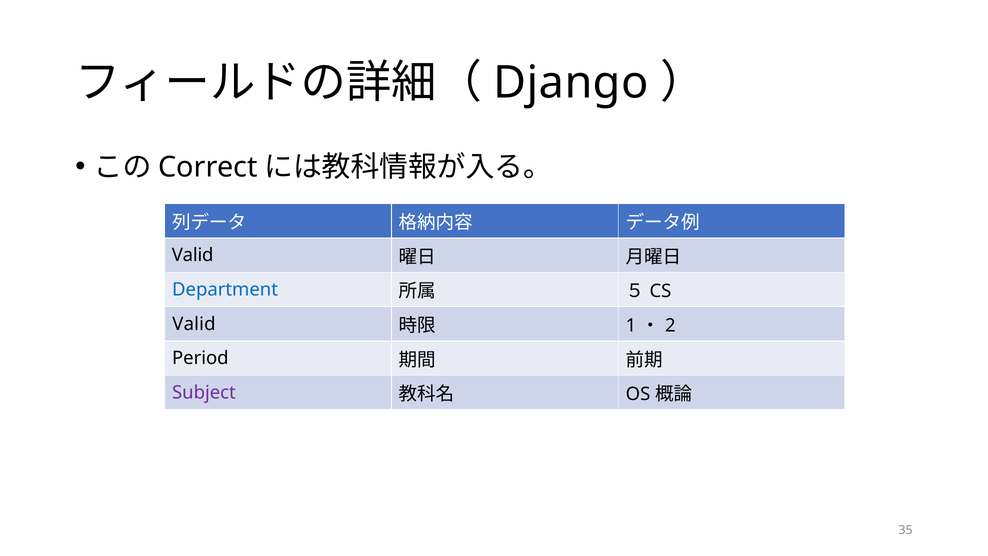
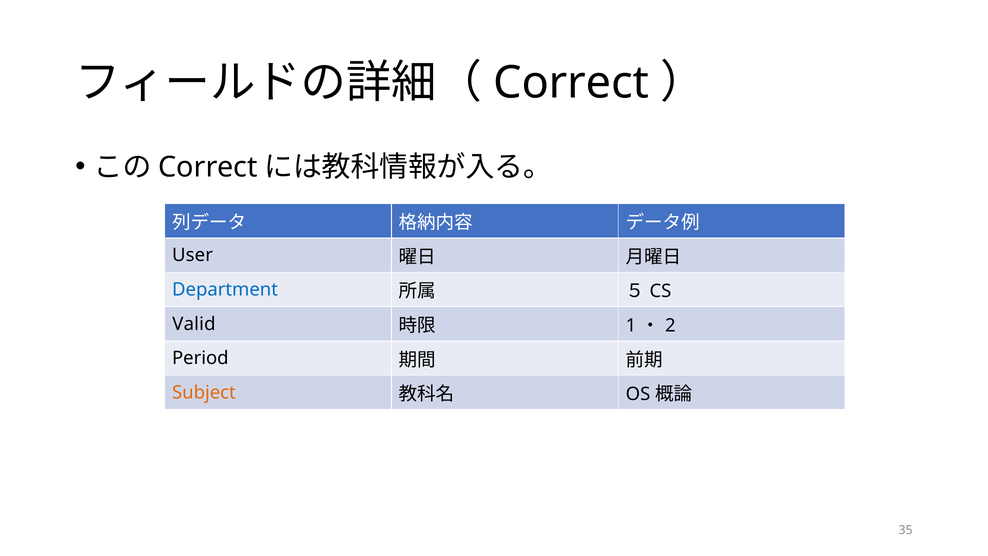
Django at (571, 83): Django -> Correct
Valid at (193, 255): Valid -> User
Subject colour: purple -> orange
